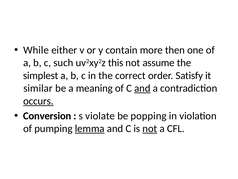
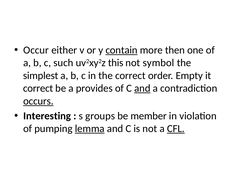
While: While -> Occur
contain underline: none -> present
assume: assume -> symbol
Satisfy: Satisfy -> Empty
similar at (38, 88): similar -> correct
meaning: meaning -> provides
Conversion: Conversion -> Interesting
violate: violate -> groups
popping: popping -> member
not at (150, 128) underline: present -> none
CFL underline: none -> present
